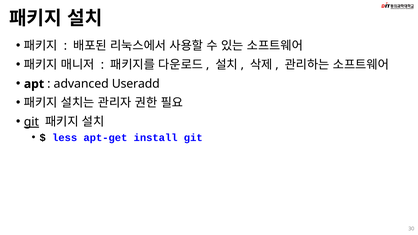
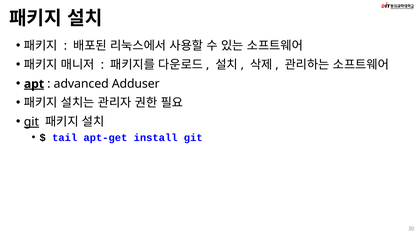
apt underline: none -> present
Useradd: Useradd -> Adduser
less: less -> tail
